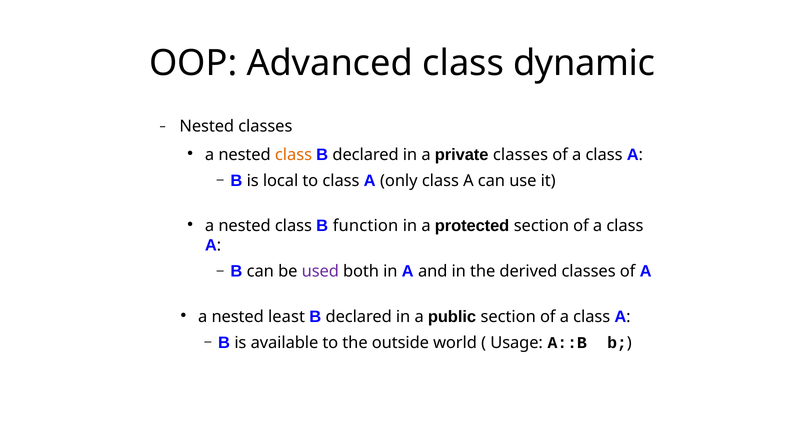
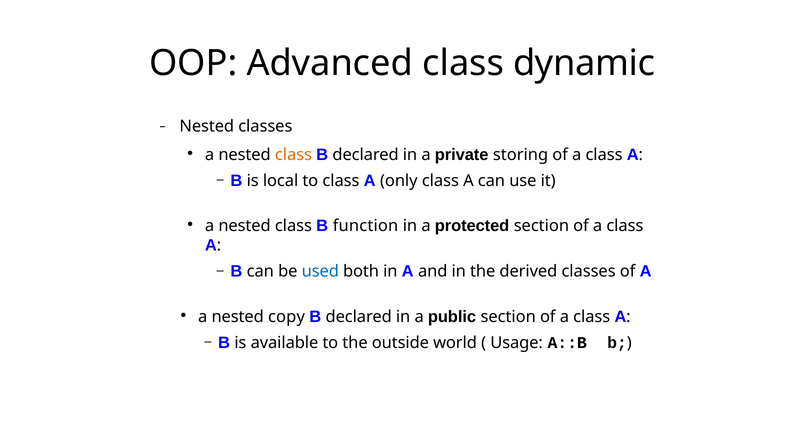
private classes: classes -> storing
used colour: purple -> blue
least: least -> copy
